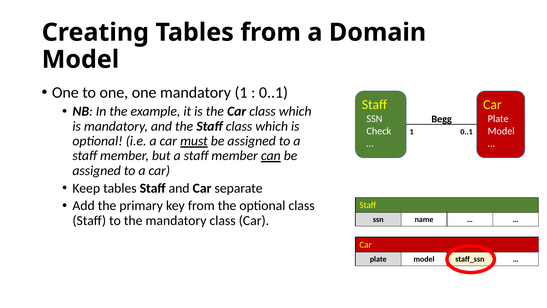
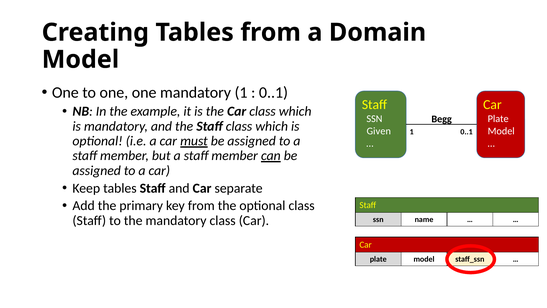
Check: Check -> Given
